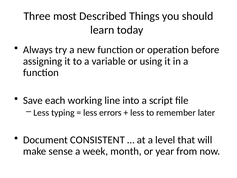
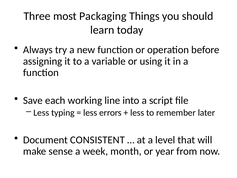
Described: Described -> Packaging
